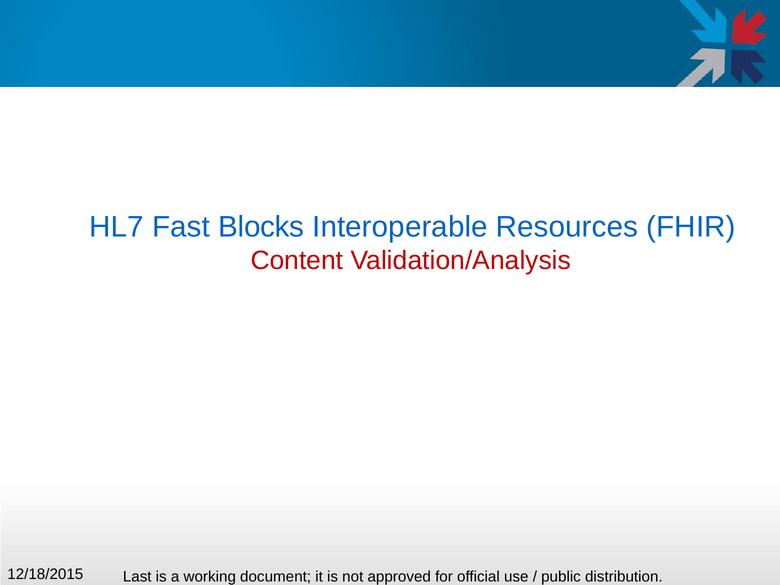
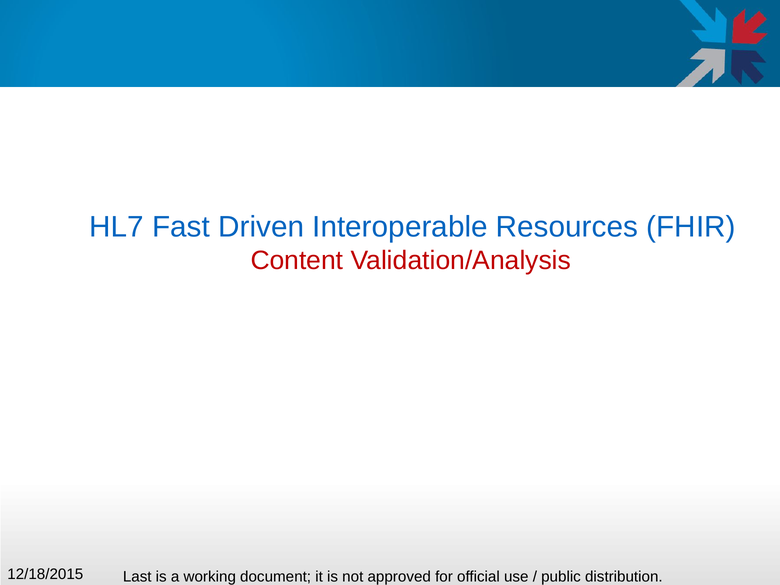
Blocks: Blocks -> Driven
